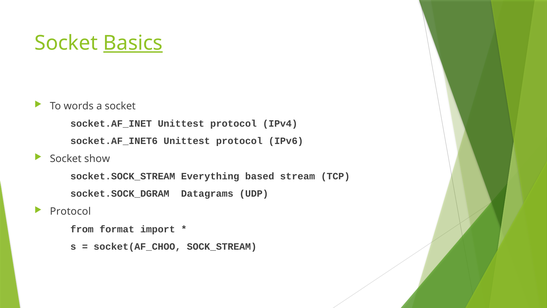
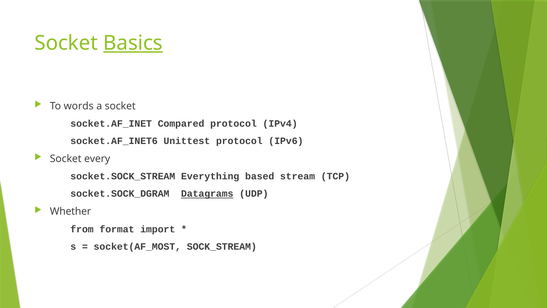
socket.AF_INET Unittest: Unittest -> Compared
show: show -> every
Datagrams underline: none -> present
Protocol at (70, 211): Protocol -> Whether
socket(AF_CHOO: socket(AF_CHOO -> socket(AF_MOST
